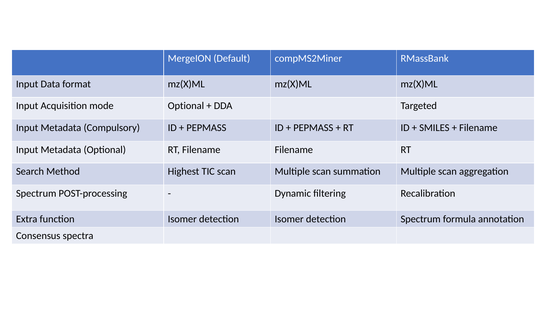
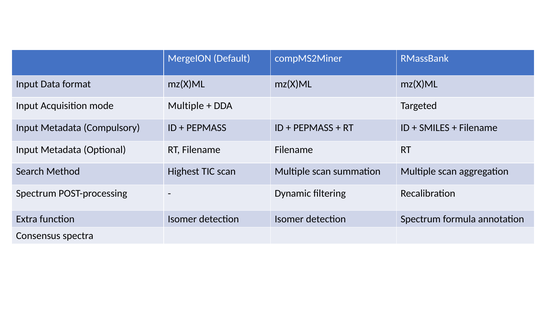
mode Optional: Optional -> Multiple
